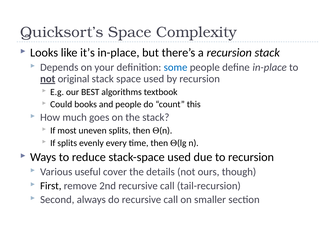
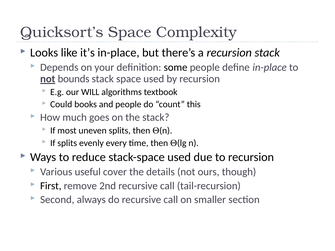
some colour: blue -> black
original: original -> bounds
BEST: BEST -> WILL
